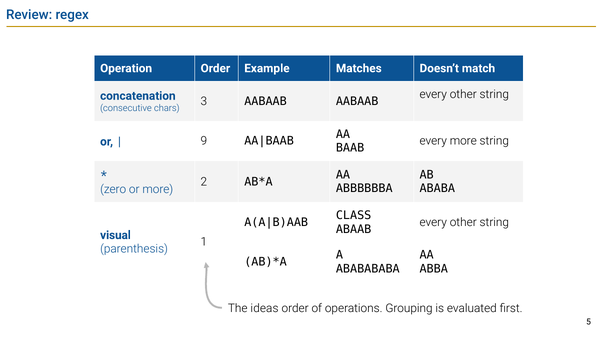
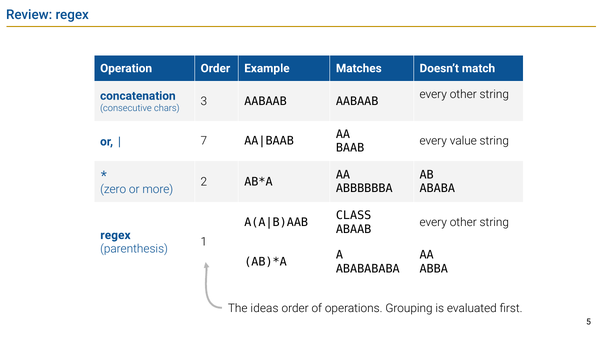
every more: more -> value
9: 9 -> 7
visual at (116, 235): visual -> regex
